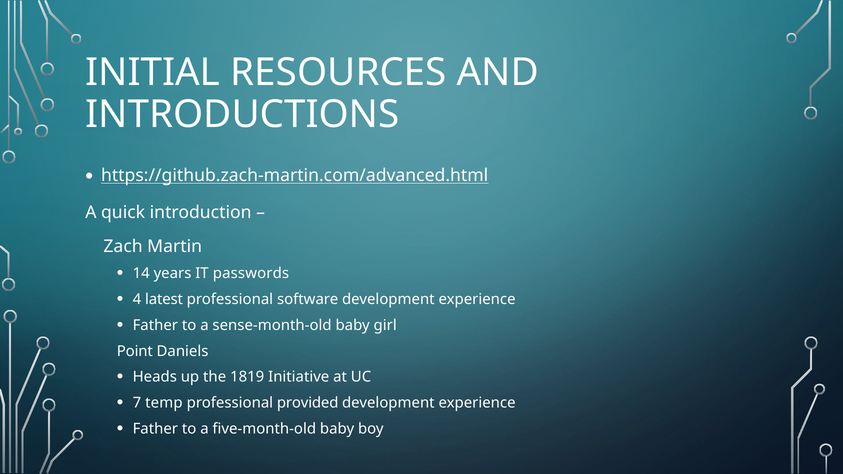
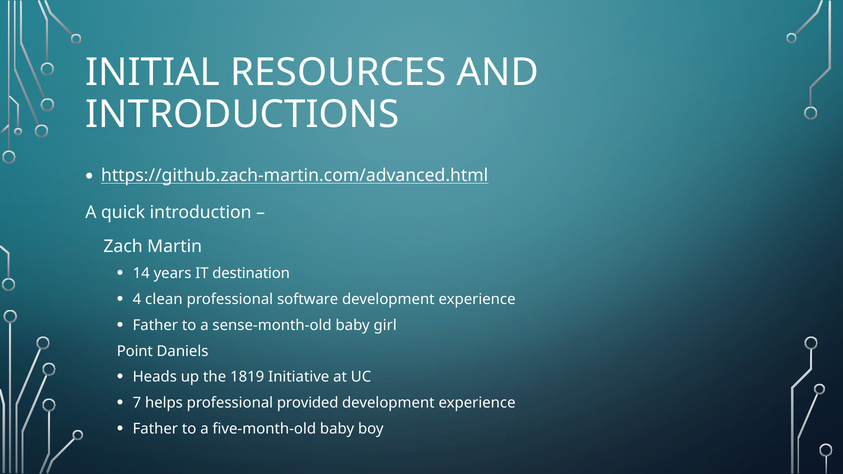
passwords: passwords -> destination
latest: latest -> clean
temp: temp -> helps
